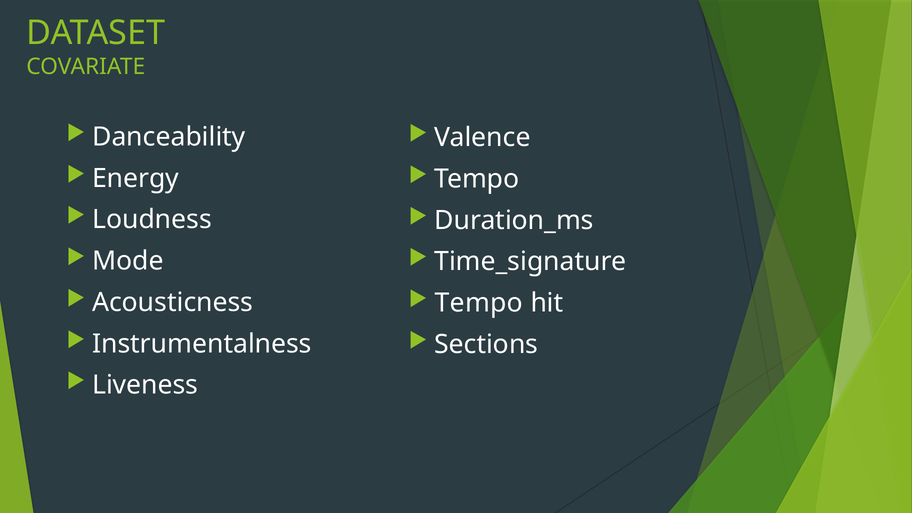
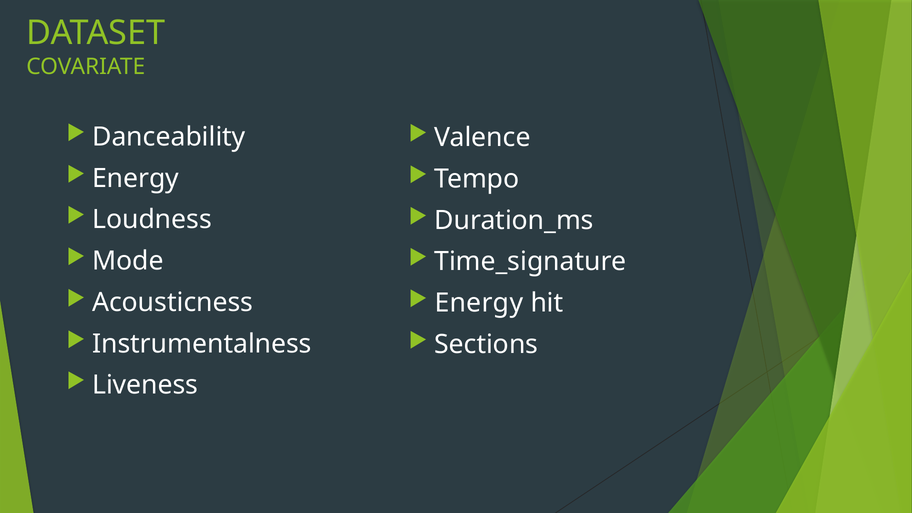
Tempo at (479, 303): Tempo -> Energy
